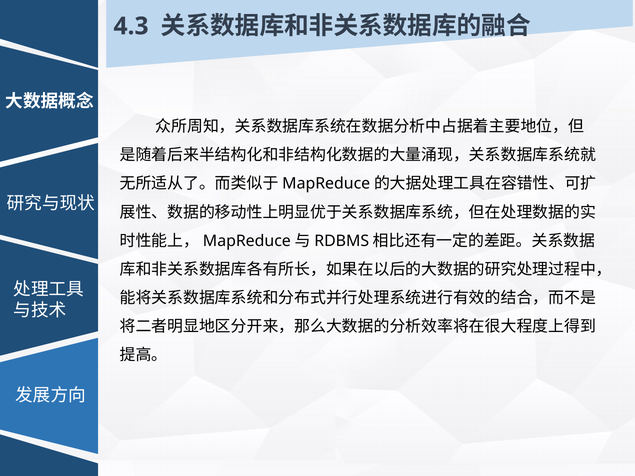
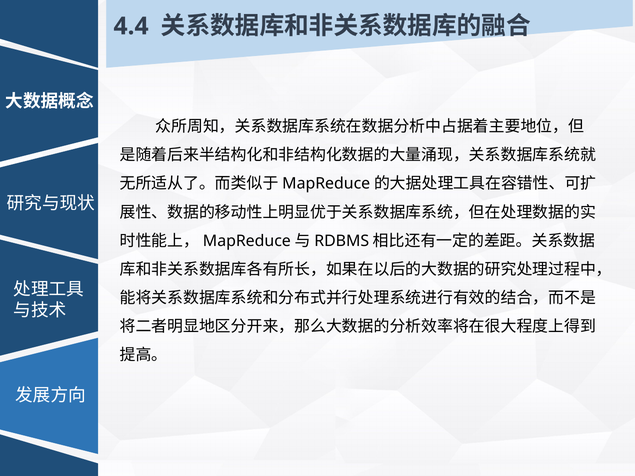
4.3: 4.3 -> 4.4
